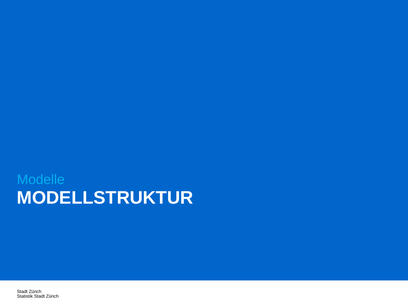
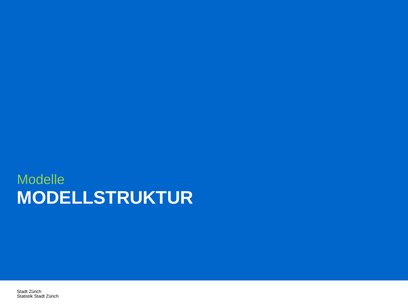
Modelle colour: light blue -> light green
